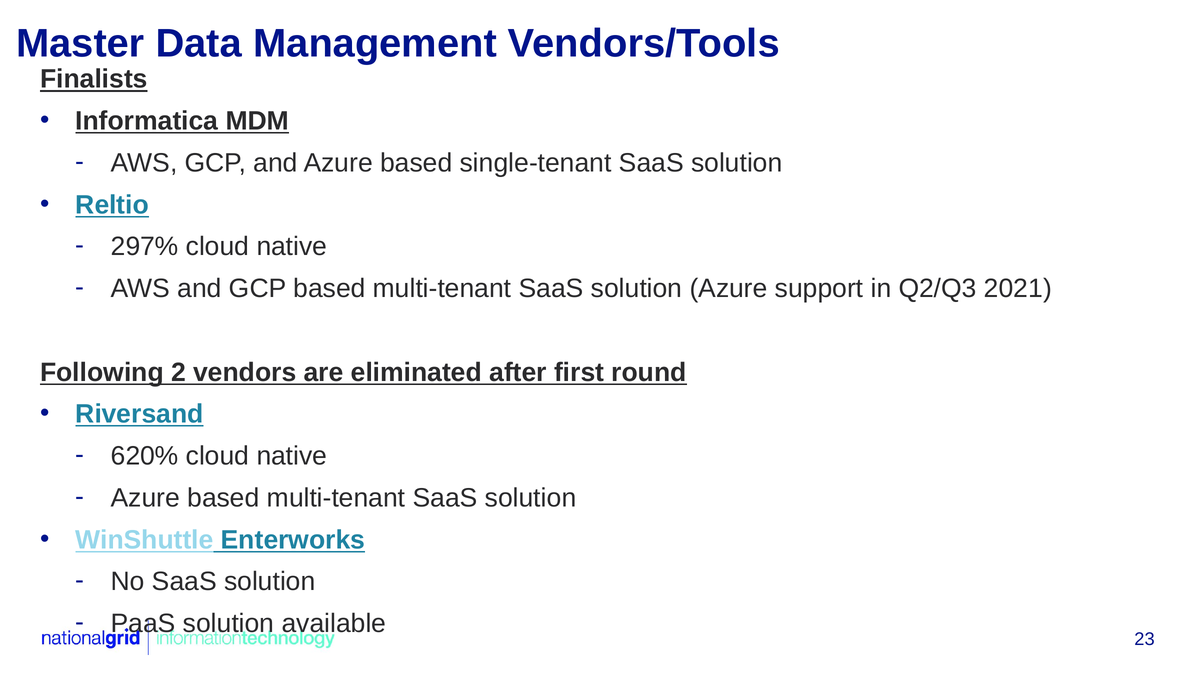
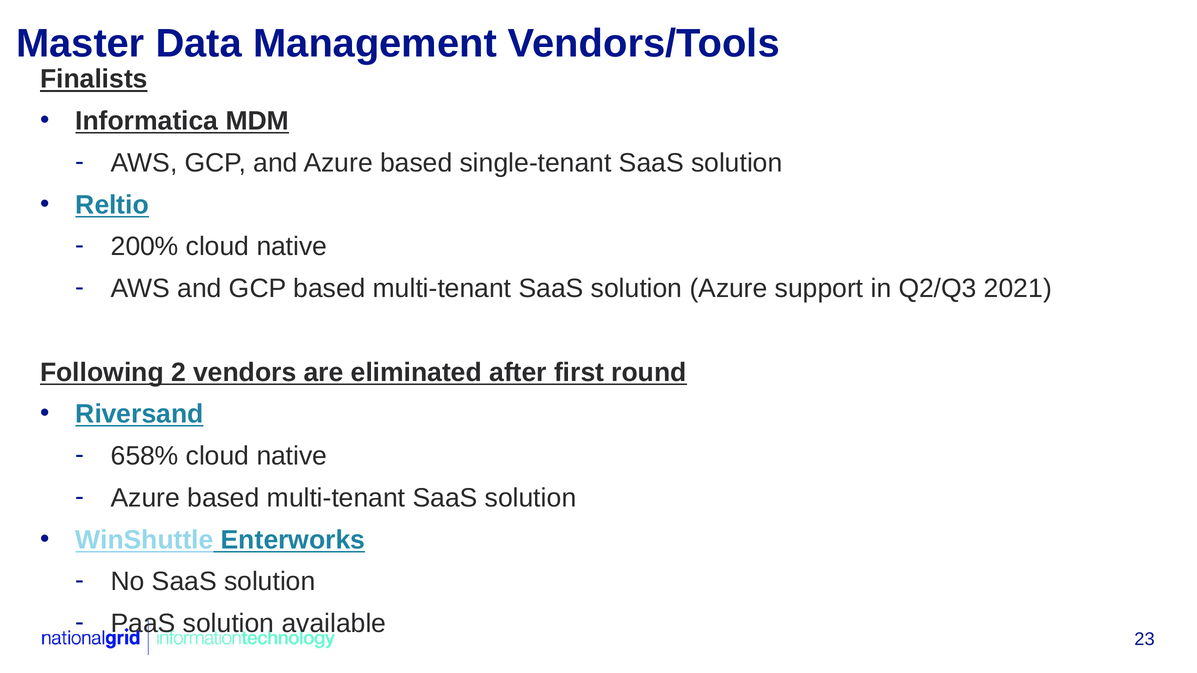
297%: 297% -> 200%
620%: 620% -> 658%
